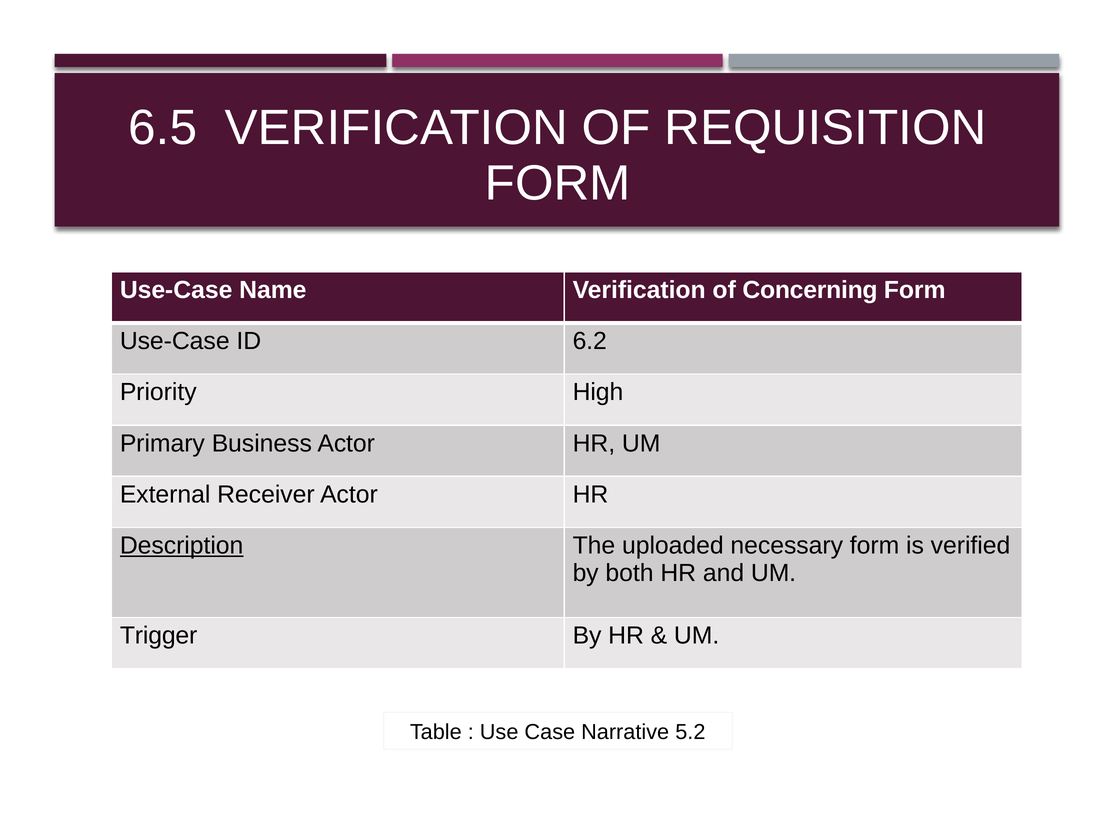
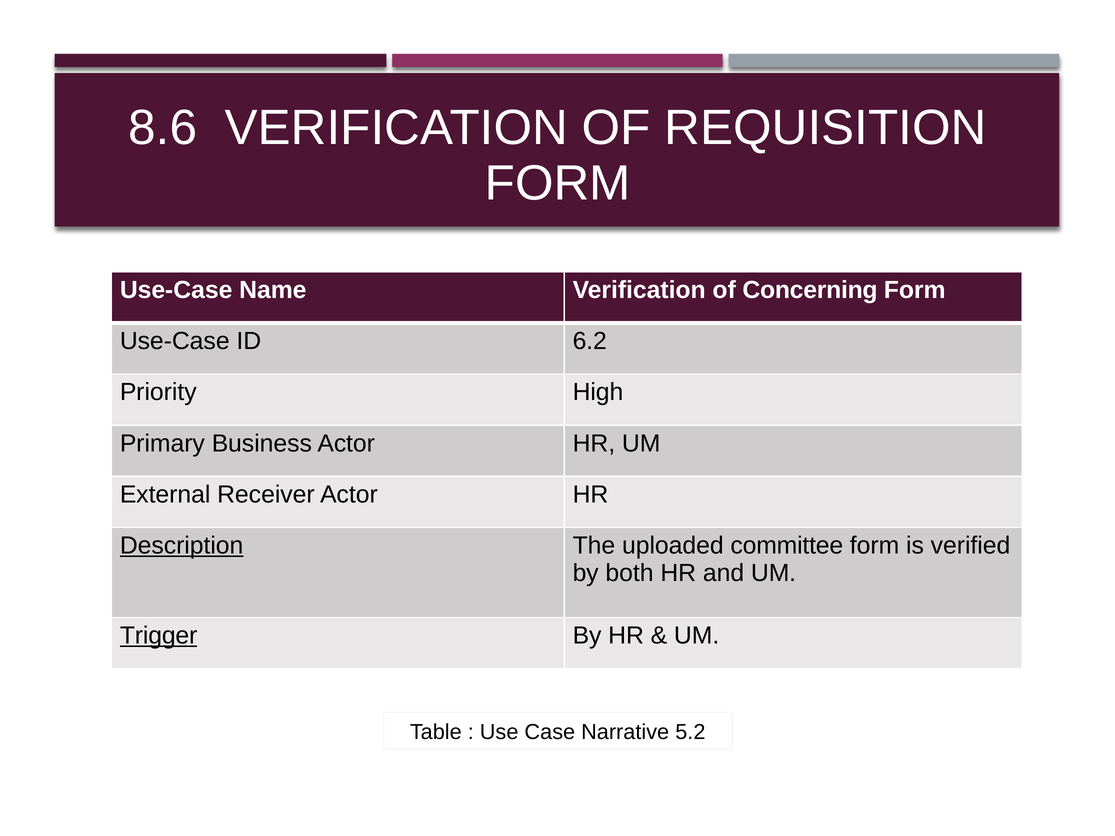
6.5: 6.5 -> 8.6
necessary: necessary -> committee
Trigger underline: none -> present
